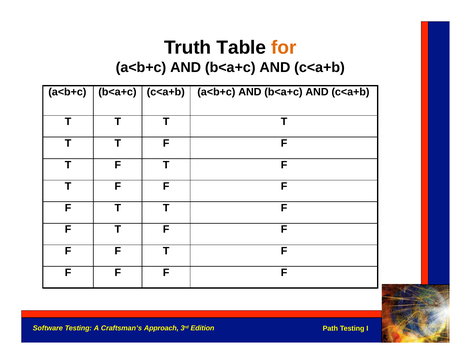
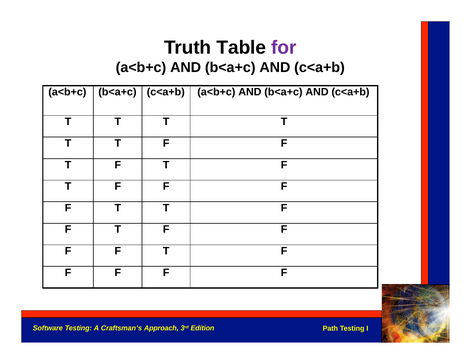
for colour: orange -> purple
